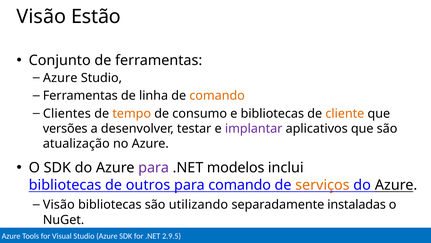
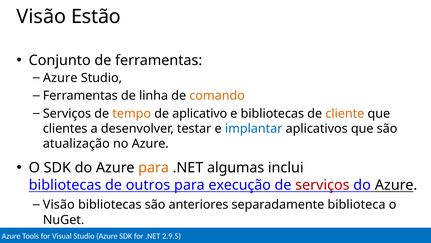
Clientes at (67, 113): Clientes -> Serviços
consumo: consumo -> aplicativo
versões: versões -> clientes
implantar colour: purple -> blue
para at (154, 167) colour: purple -> orange
modelos: modelos -> algumas
para comando: comando -> execução
serviços at (322, 185) colour: orange -> red
utilizando: utilizando -> anteriores
instaladas: instaladas -> biblioteca
